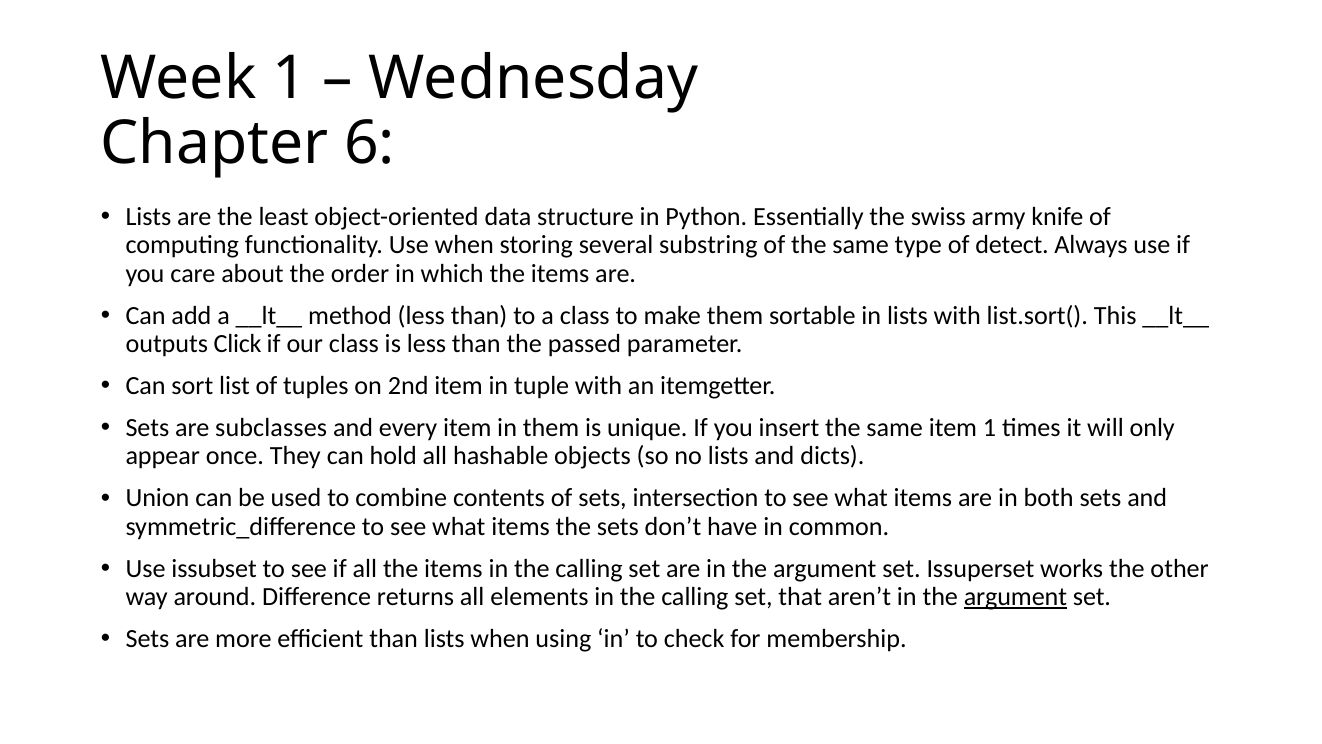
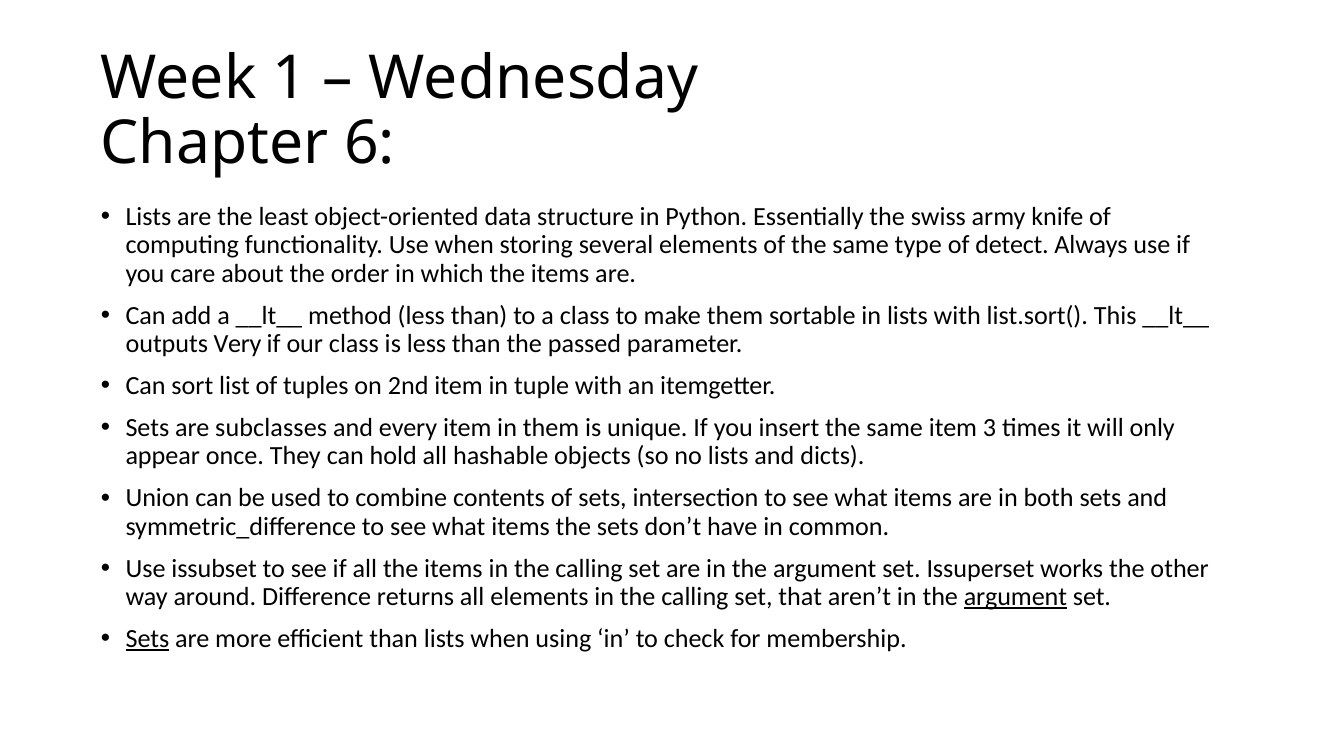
several substring: substring -> elements
Click: Click -> Very
item 1: 1 -> 3
Sets at (147, 639) underline: none -> present
